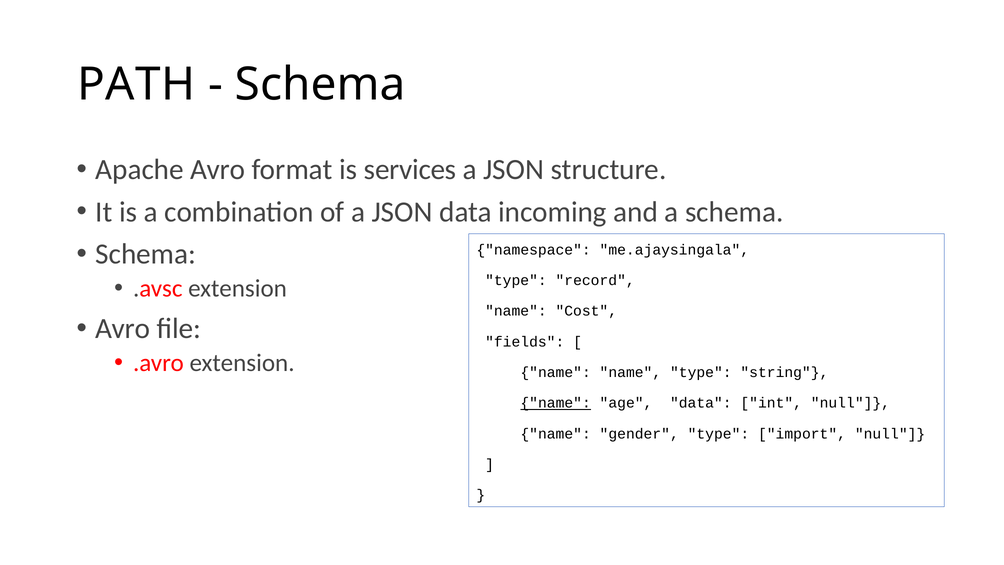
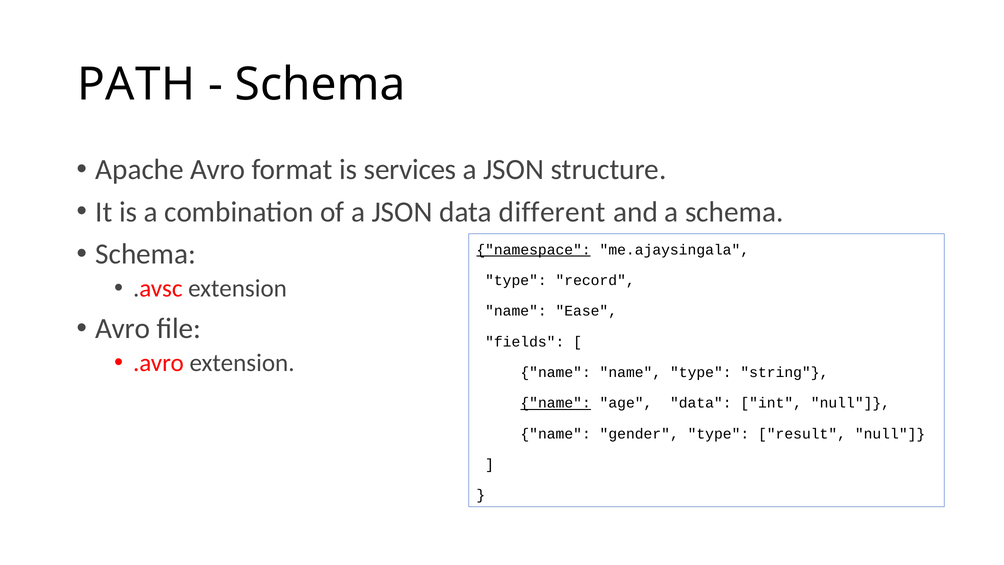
incoming: incoming -> different
namespace underline: none -> present
Cost: Cost -> Ease
import: import -> result
